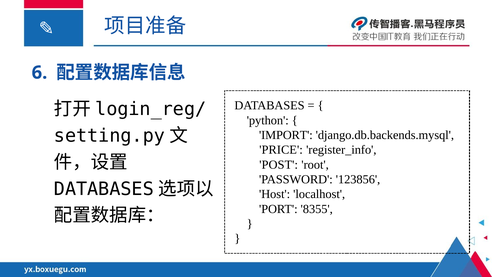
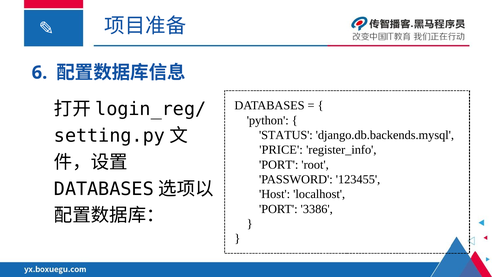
IMPORT: IMPORT -> STATUS
POST at (279, 165): POST -> PORT
123856: 123856 -> 123455
8355: 8355 -> 3386
